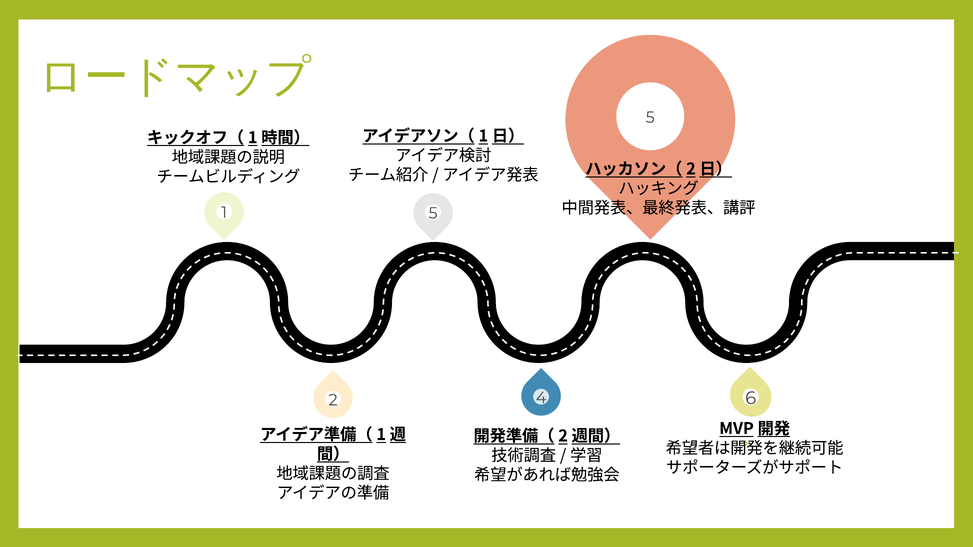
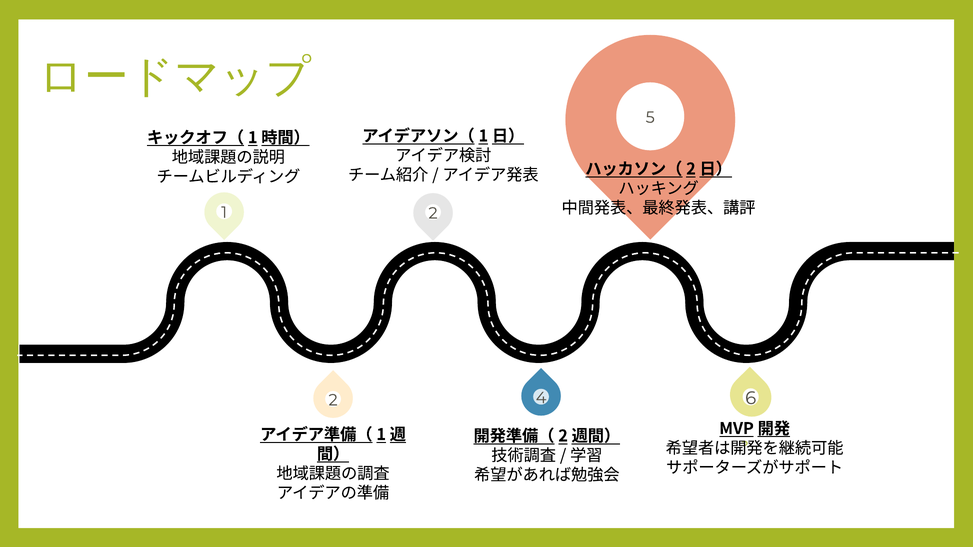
1 5: 5 -> 2
